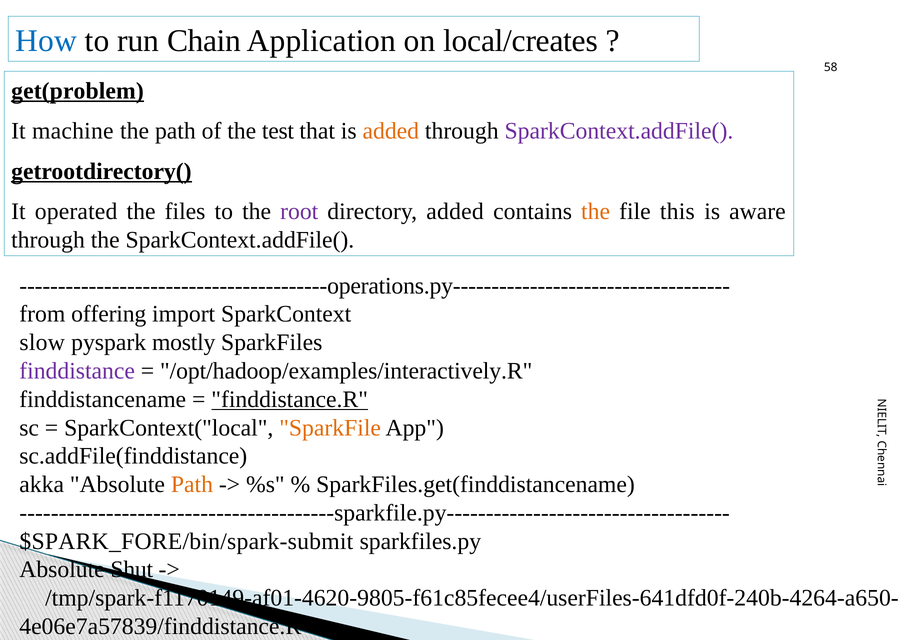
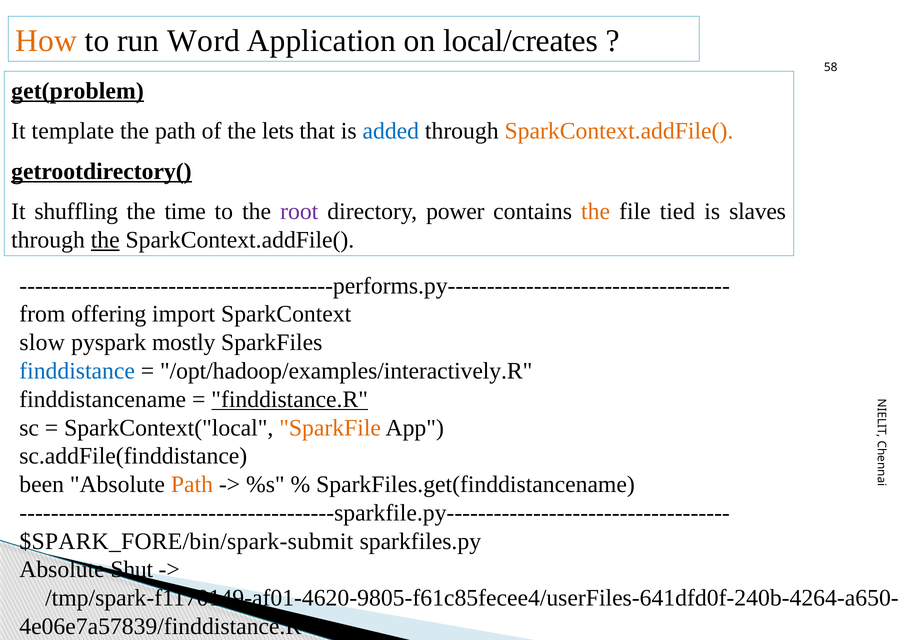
How colour: blue -> orange
Chain: Chain -> Word
machine: machine -> template
test: test -> lets
added at (391, 131) colour: orange -> blue
SparkContext.addFile( at (619, 131) colour: purple -> orange
operated: operated -> shuffling
files: files -> time
directory added: added -> power
this: this -> tied
aware: aware -> slaves
the at (105, 240) underline: none -> present
----------------------------------------operations.py------------------------------------: ----------------------------------------operations.py------------------------------------ -> ----------------------------------------performs.py------------------------------------
finddistance colour: purple -> blue
akka: akka -> been
